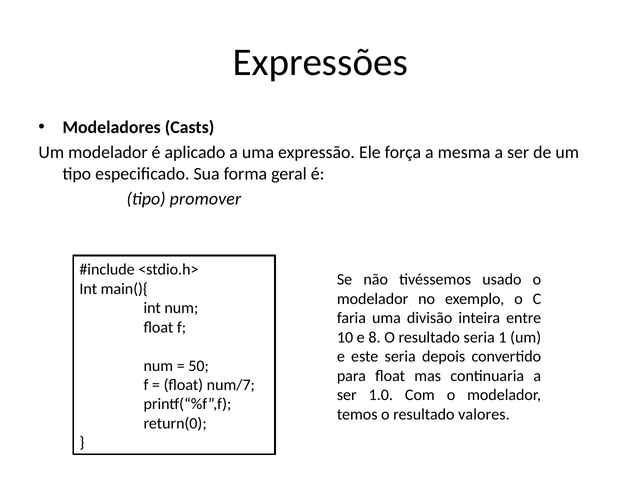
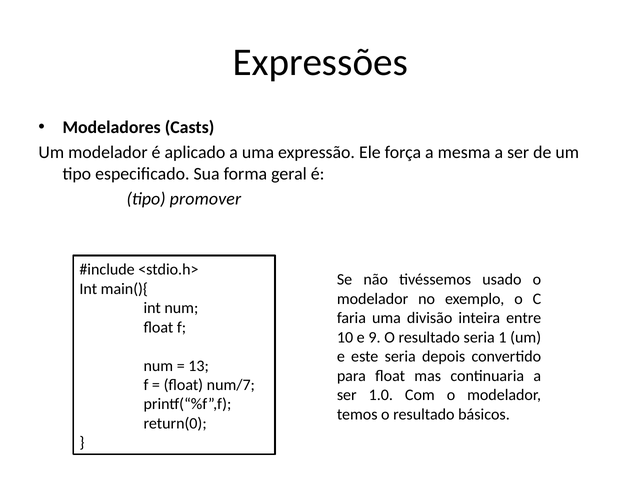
8: 8 -> 9
50: 50 -> 13
valores: valores -> básicos
